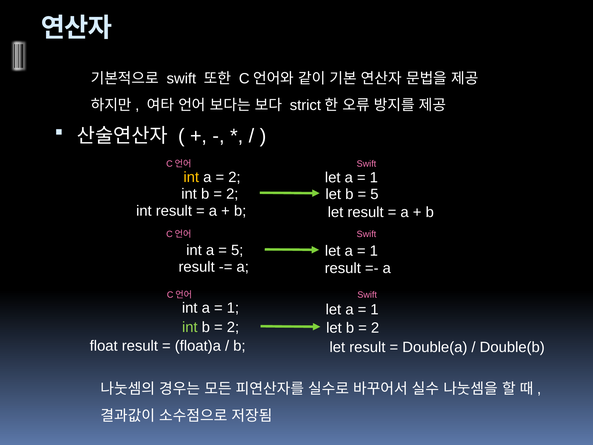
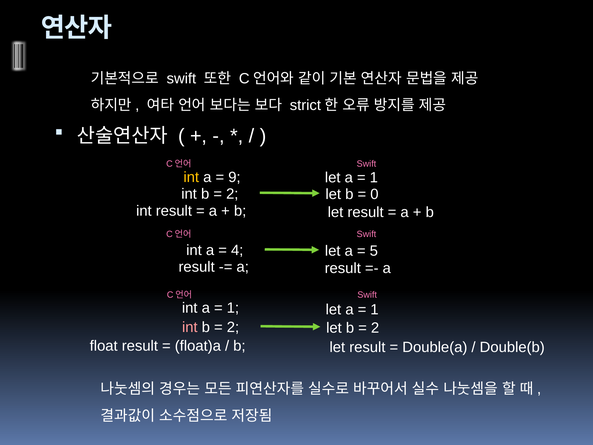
2 at (234, 177): 2 -> 9
5 at (374, 194): 5 -> 0
5 at (237, 250): 5 -> 4
1 at (374, 251): 1 -> 5
int at (190, 327) colour: light green -> pink
